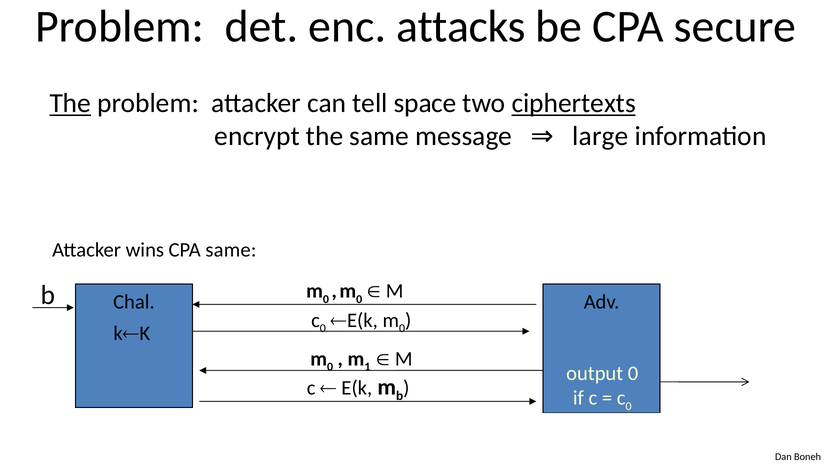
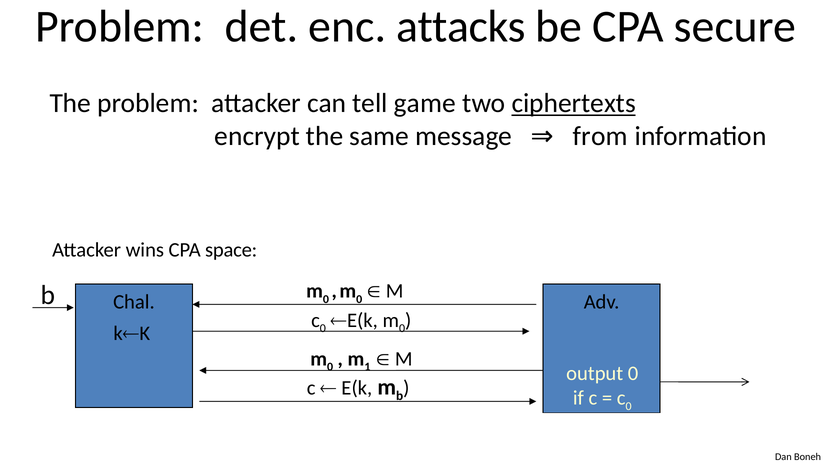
The at (70, 103) underline: present -> none
space: space -> game
large: large -> from
CPA same: same -> space
